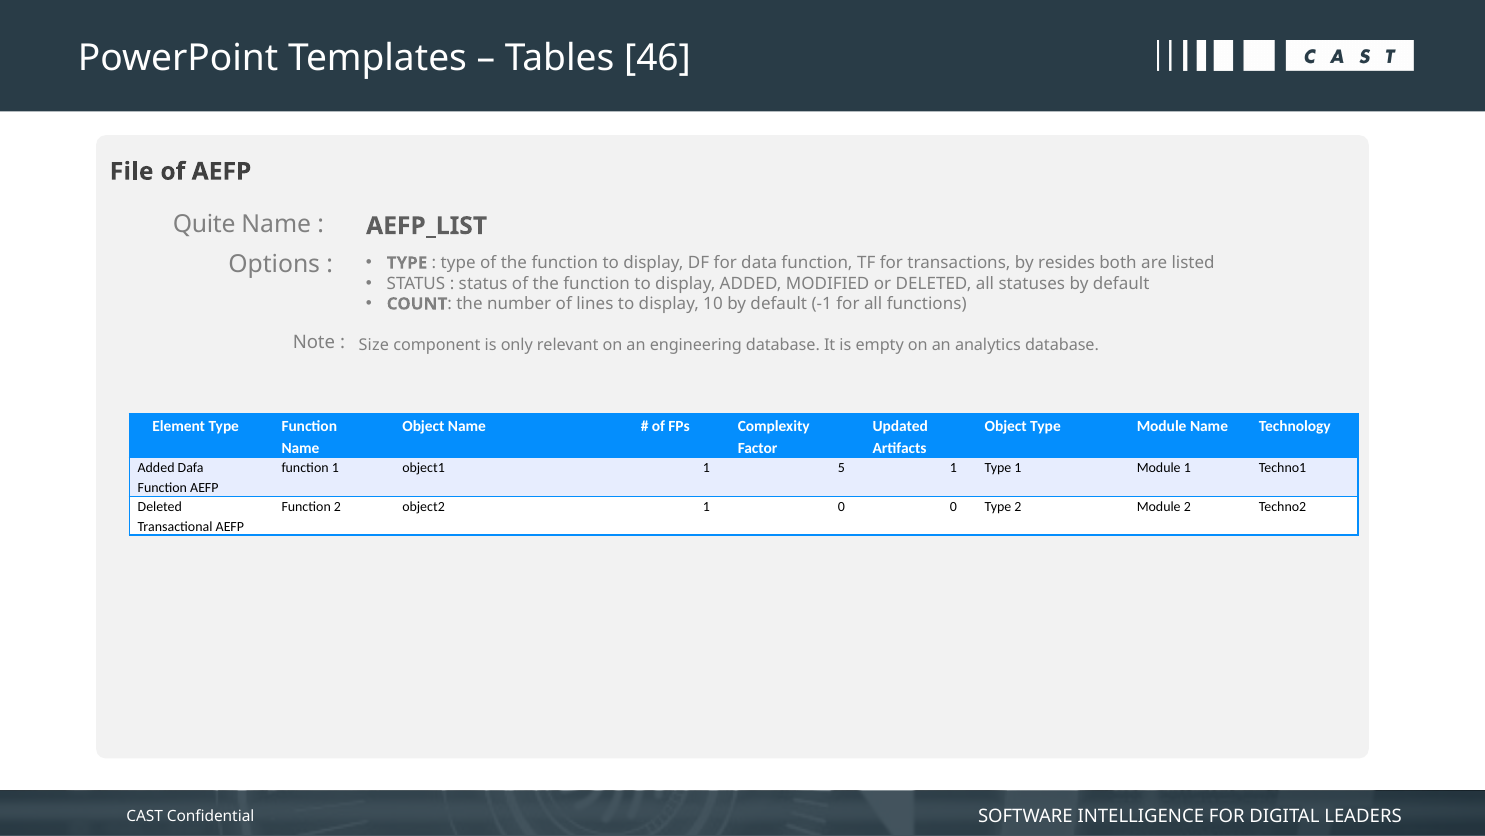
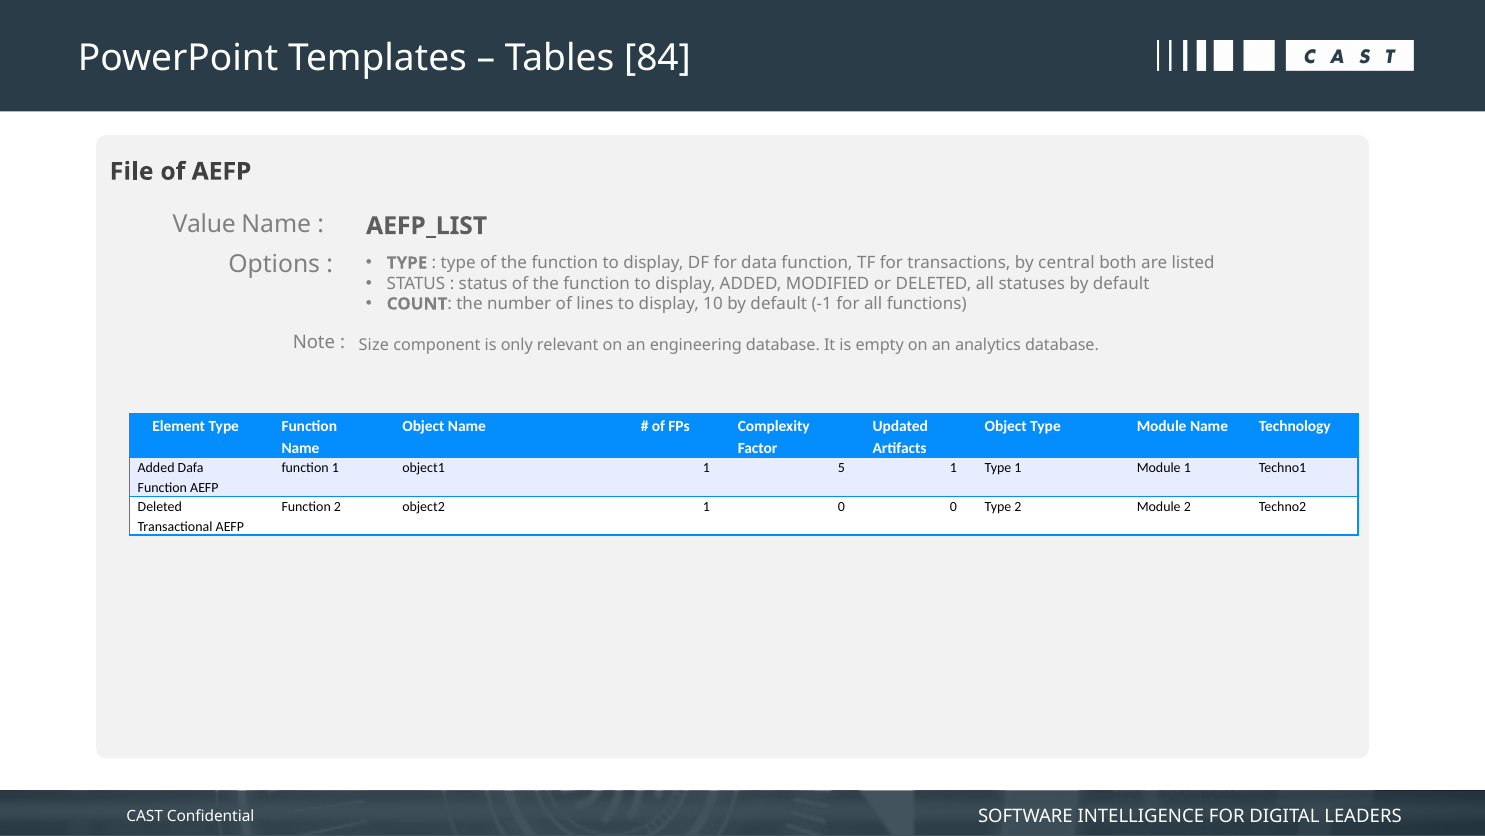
46: 46 -> 84
Quite: Quite -> Value
resides: resides -> central
